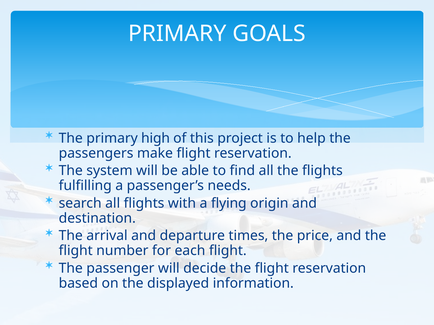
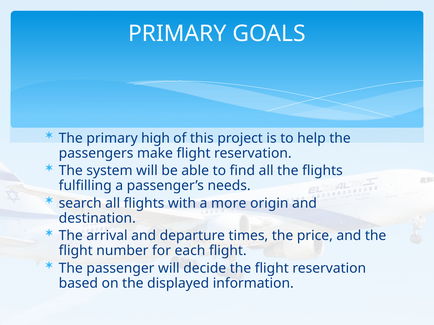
flying: flying -> more
